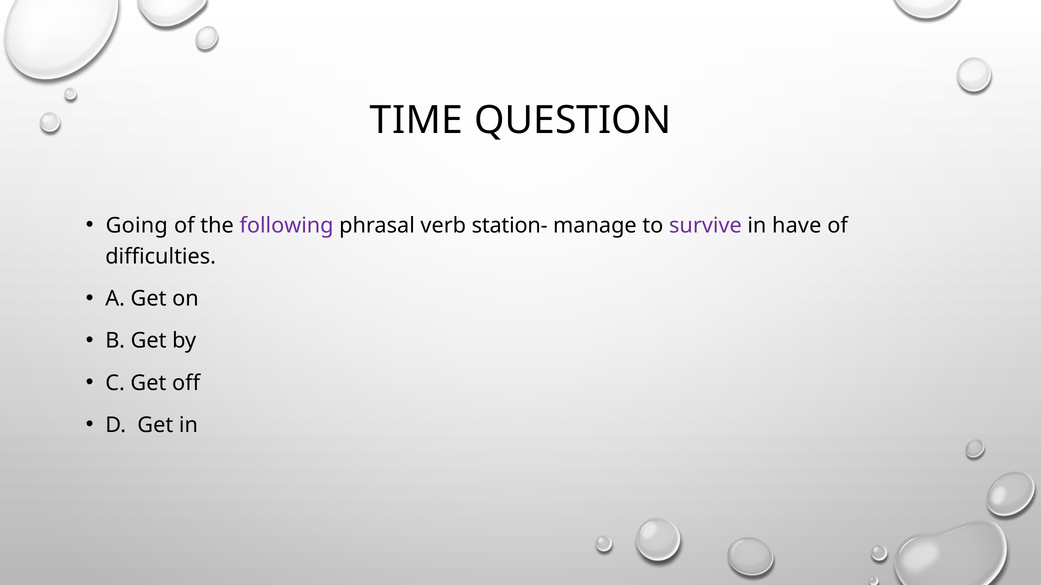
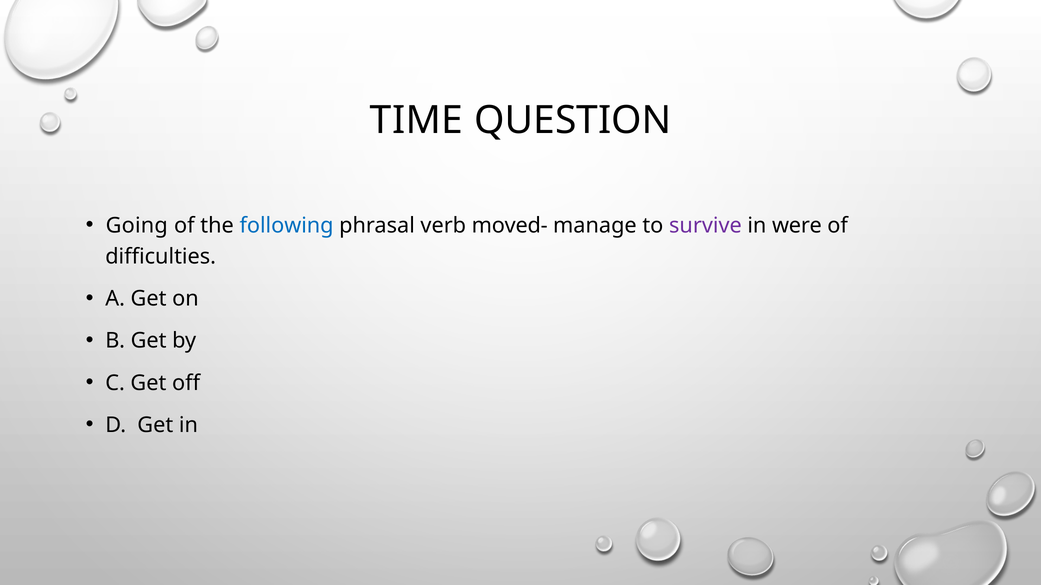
following colour: purple -> blue
station-: station- -> moved-
have: have -> were
